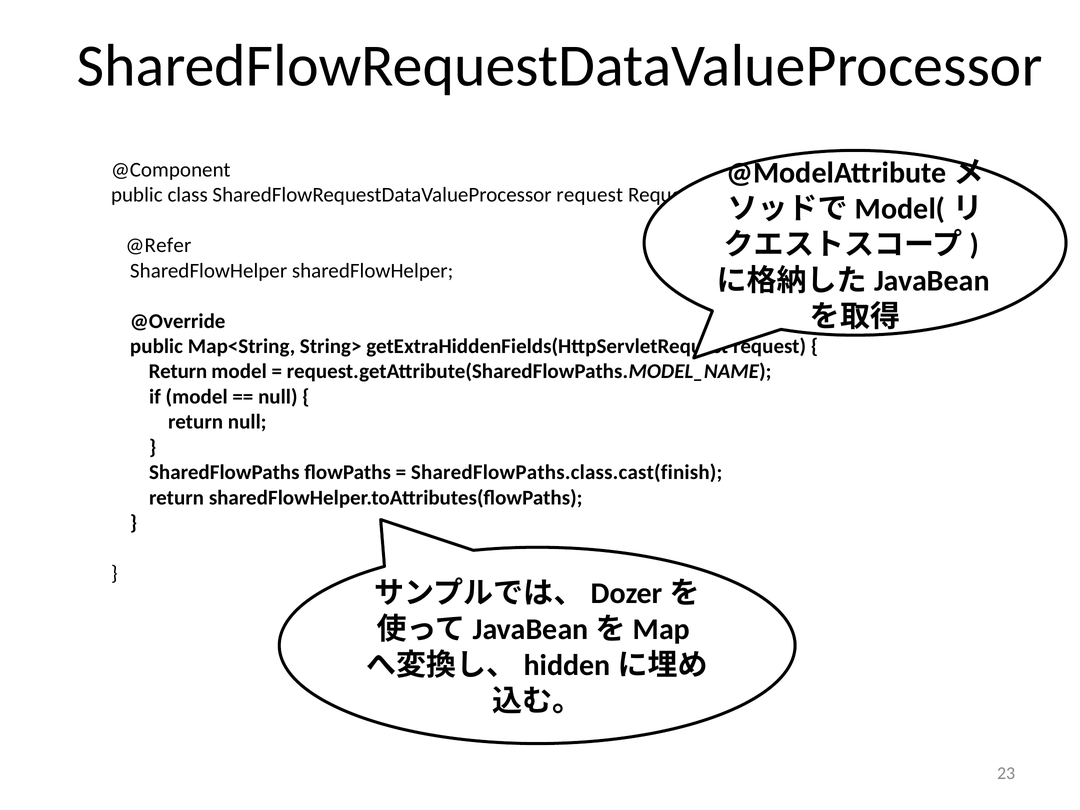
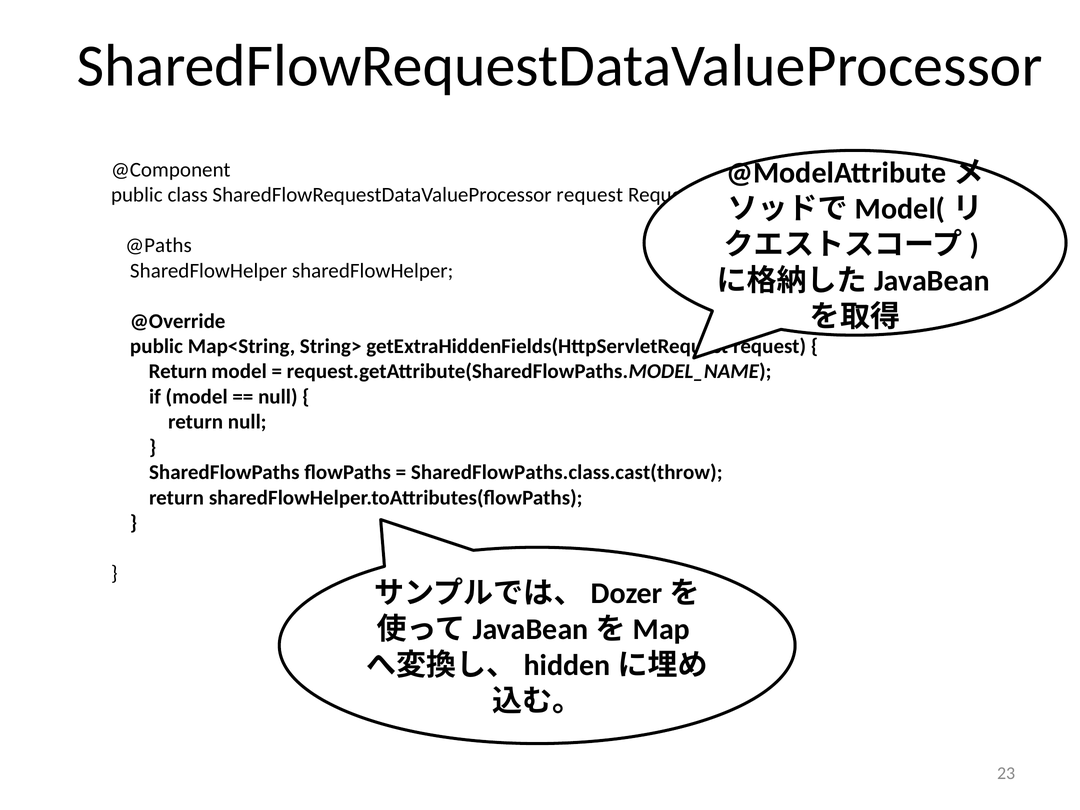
@Refer: @Refer -> @Paths
SharedFlowPaths.class.cast(finish: SharedFlowPaths.class.cast(finish -> SharedFlowPaths.class.cast(throw
